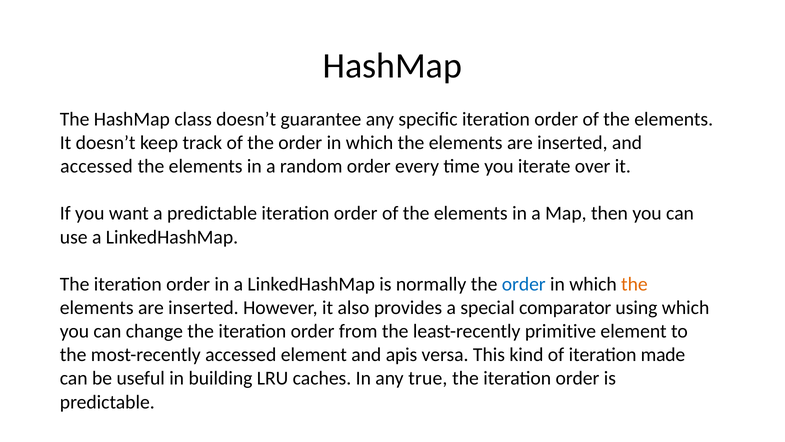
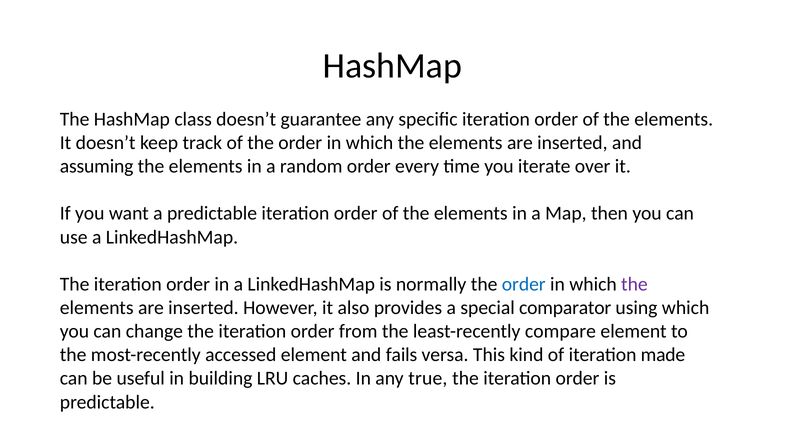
accessed at (96, 166): accessed -> assuming
the at (634, 284) colour: orange -> purple
primitive: primitive -> compare
apis: apis -> fails
